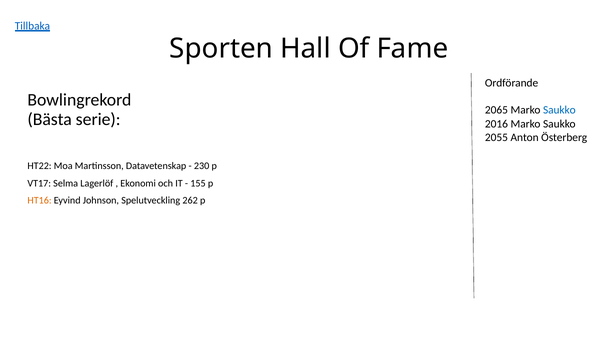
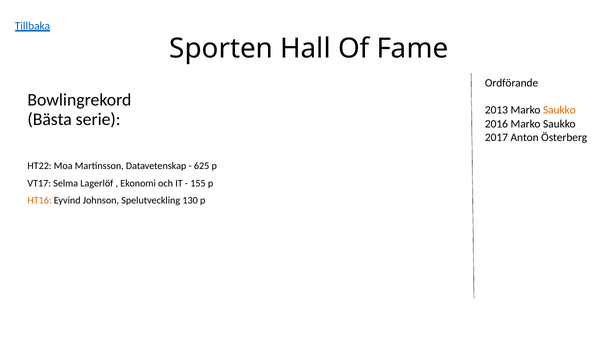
2065: 2065 -> 2013
Saukko at (559, 110) colour: blue -> orange
2055: 2055 -> 2017
230: 230 -> 625
262: 262 -> 130
